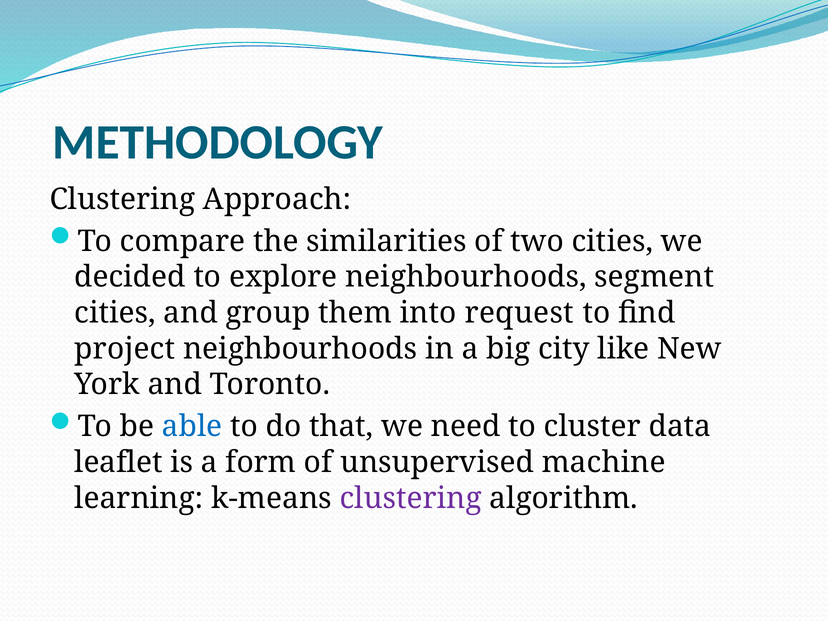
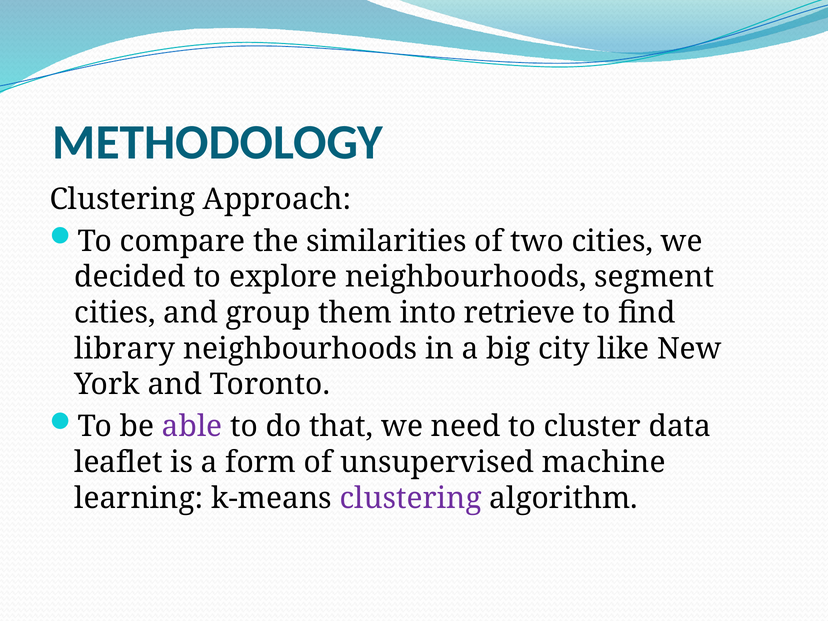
request: request -> retrieve
project: project -> library
able colour: blue -> purple
